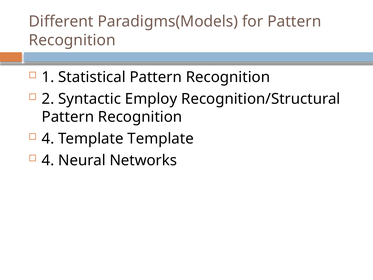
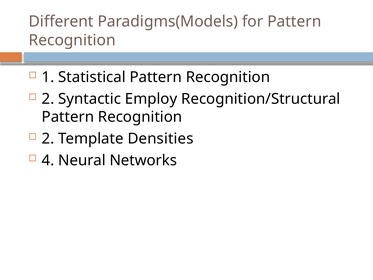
4 at (48, 139): 4 -> 2
Template Template: Template -> Densities
